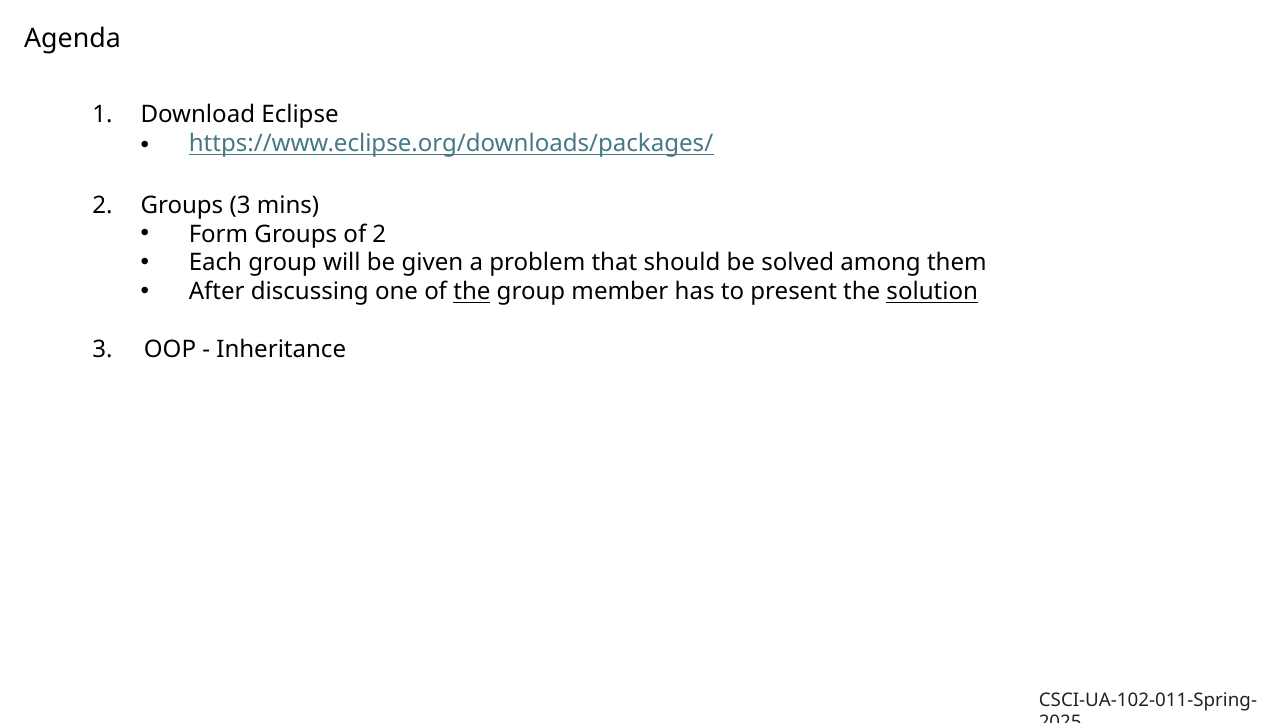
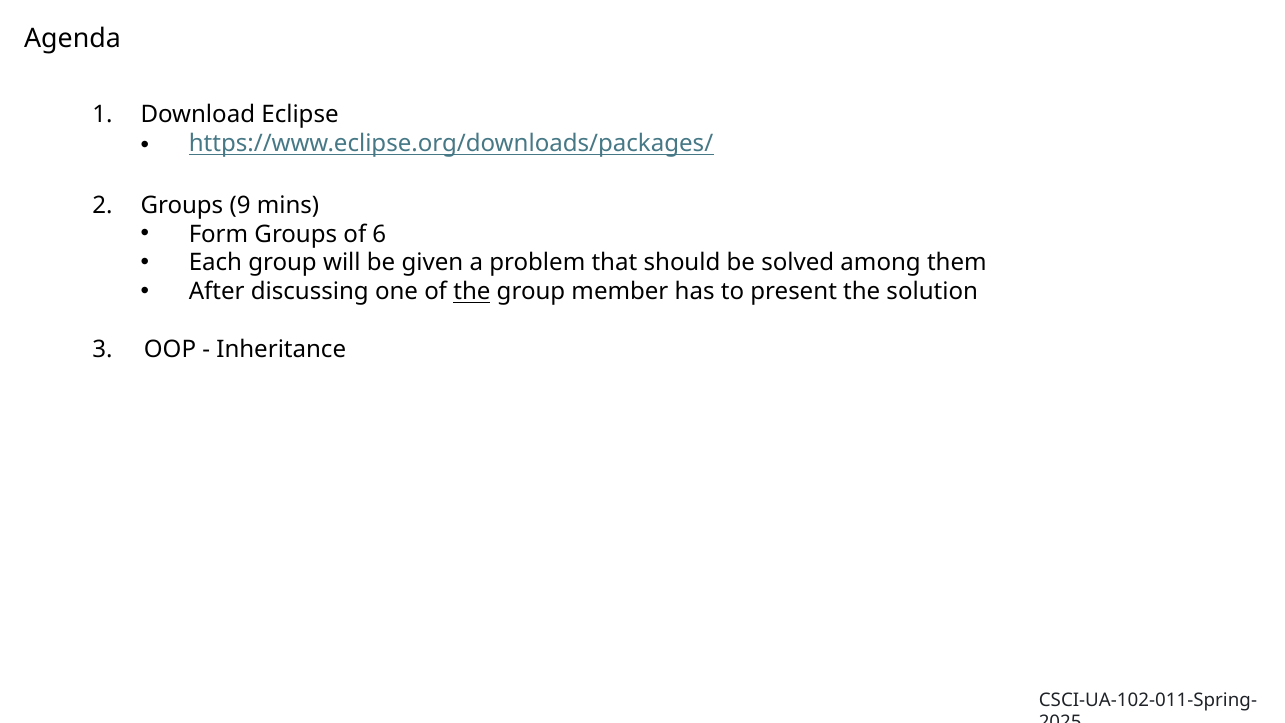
Groups 3: 3 -> 9
of 2: 2 -> 6
solution underline: present -> none
